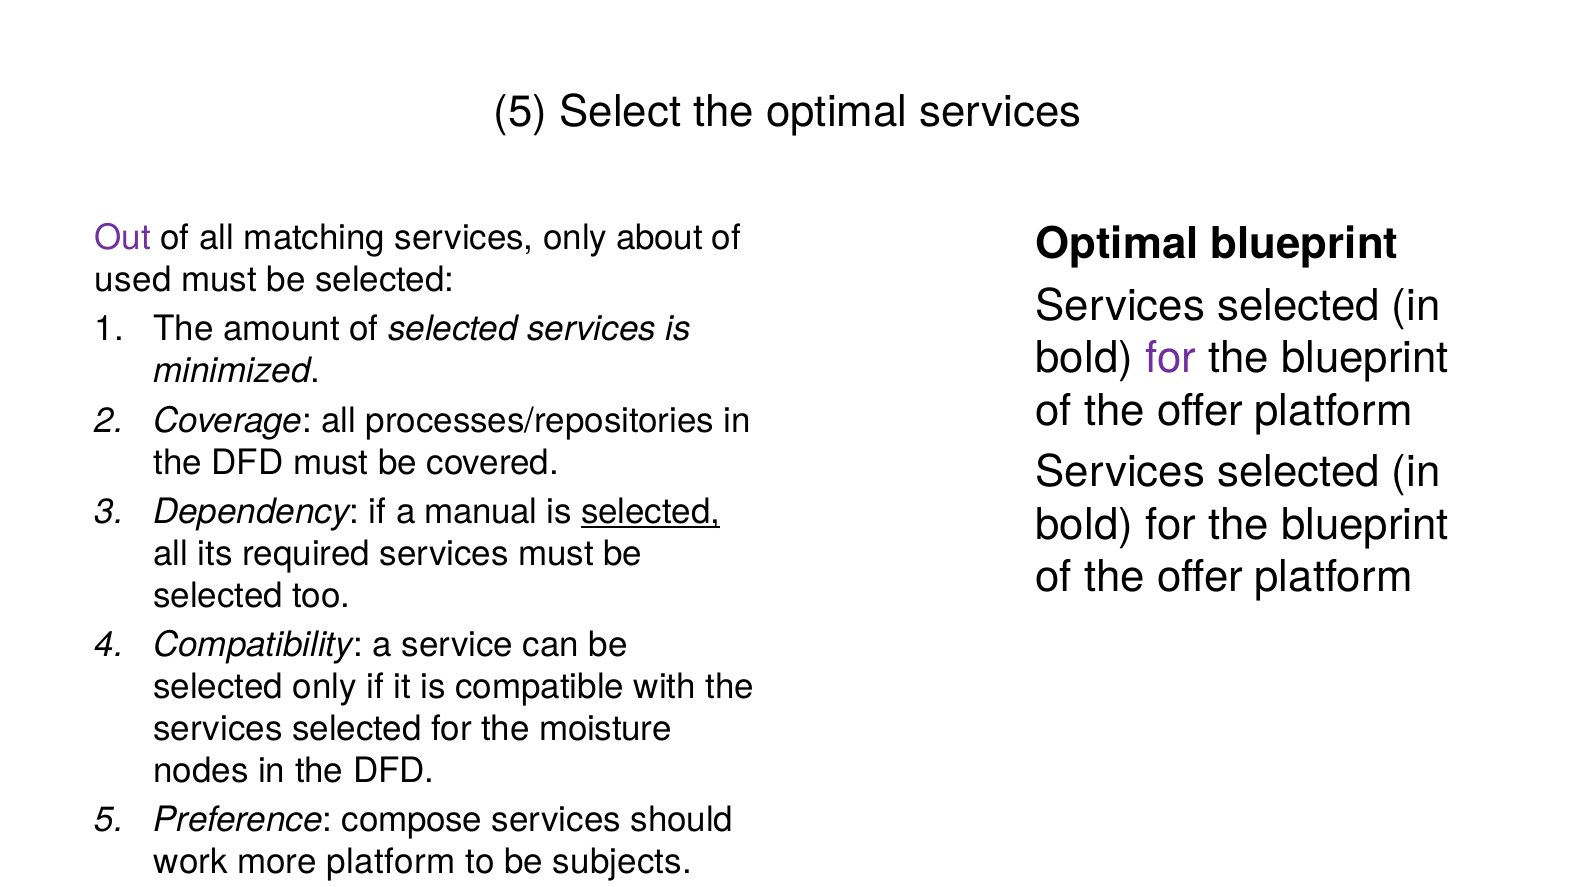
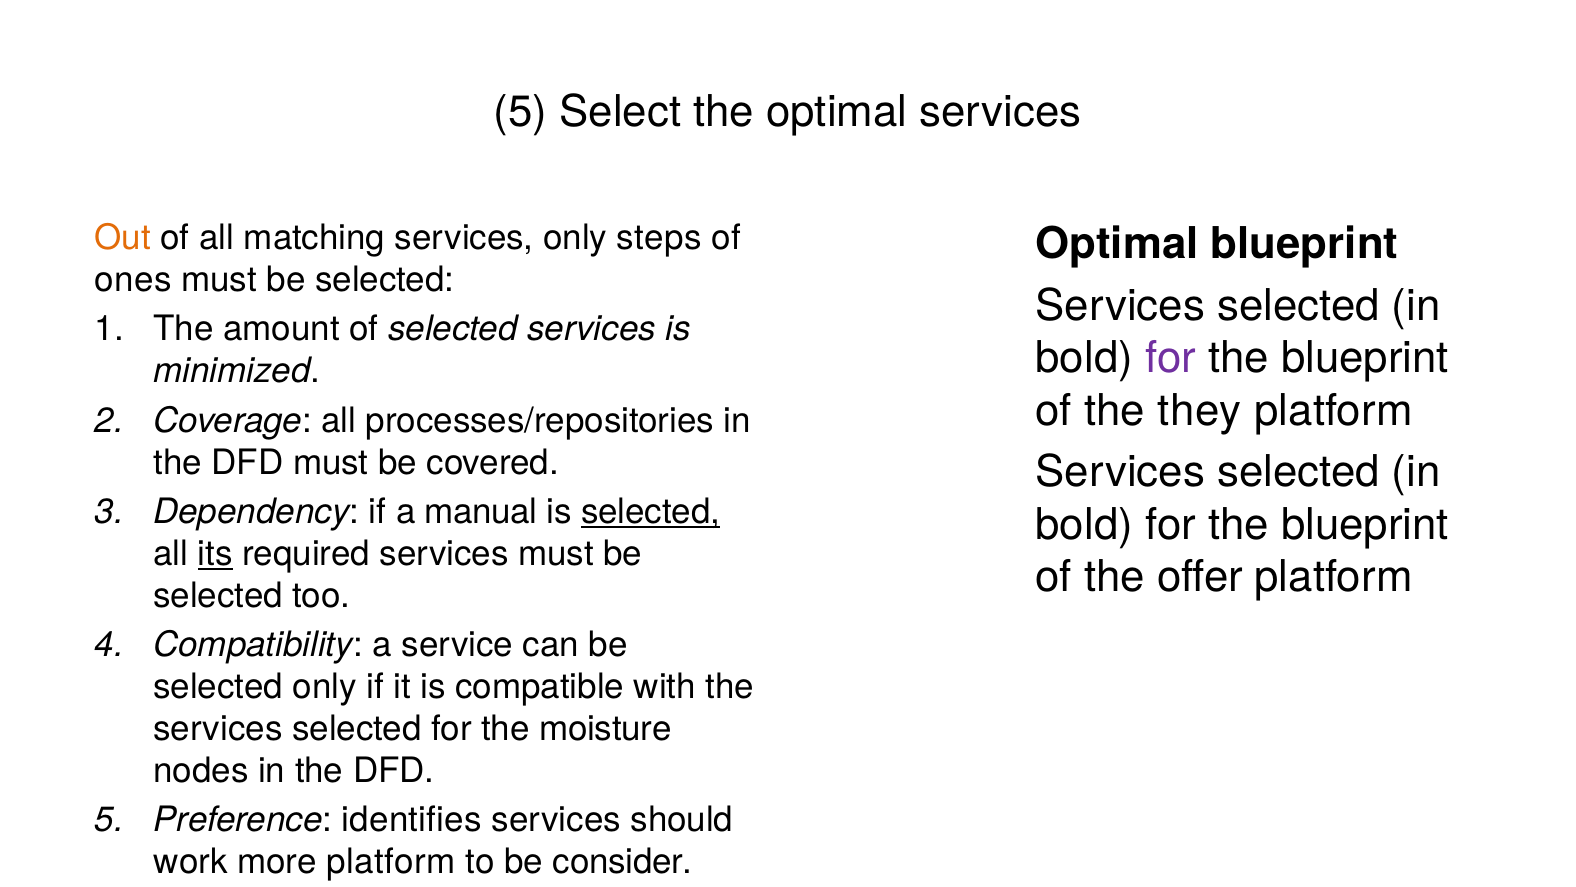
Out colour: purple -> orange
about: about -> steps
used: used -> ones
offer at (1200, 411): offer -> they
its underline: none -> present
compose: compose -> identifies
subjects: subjects -> consider
